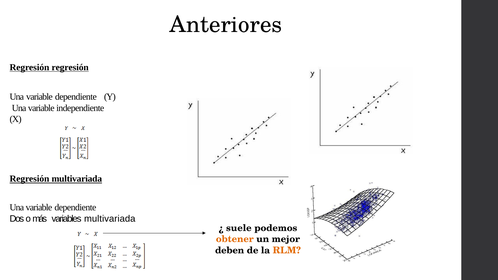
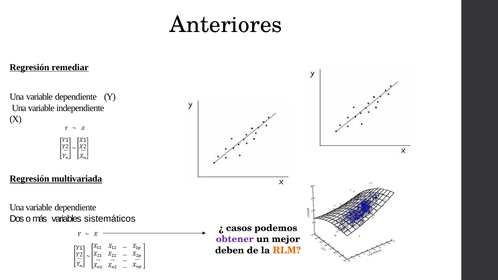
Regresión regresión: regresión -> remediar
variables multivariada: multivariada -> sistemáticos
suele: suele -> casos
obtener colour: orange -> purple
